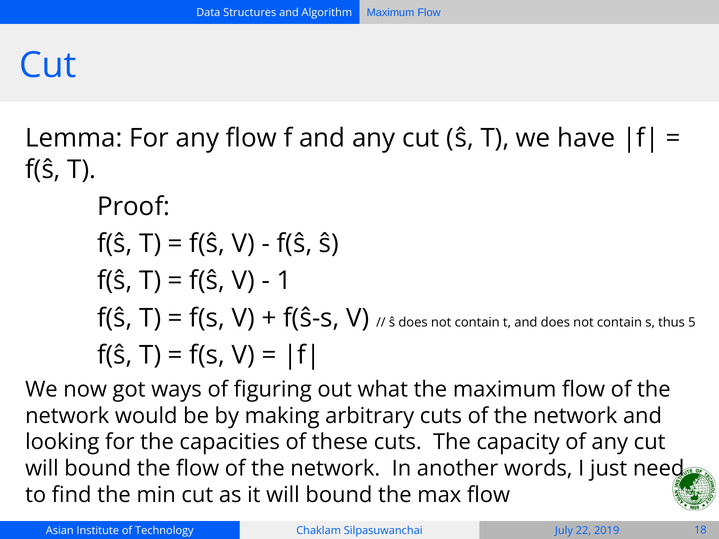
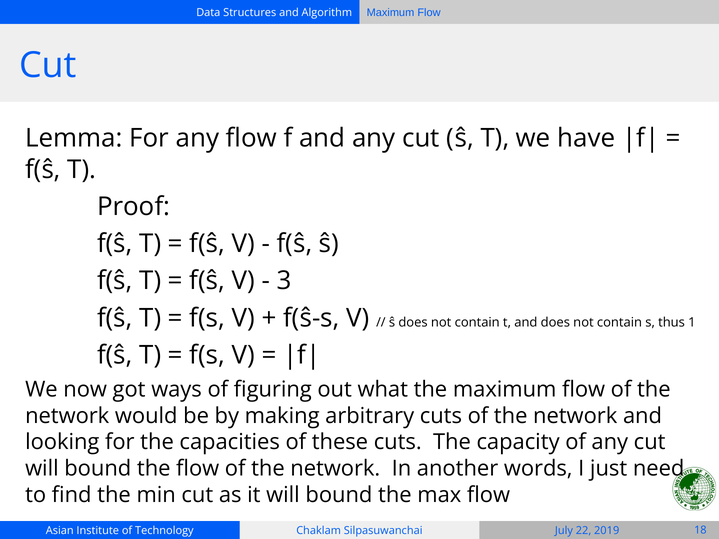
1: 1 -> 3
5: 5 -> 1
